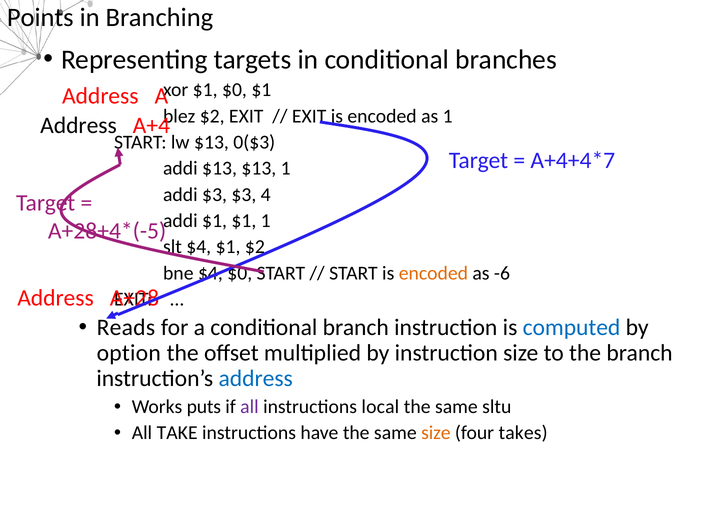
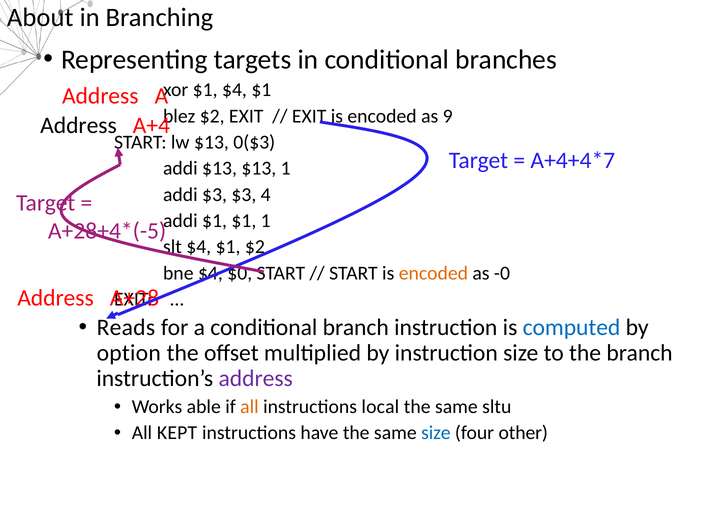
Points: Points -> About
$1 $0: $0 -> $4
as 1: 1 -> 9
-6: -6 -> -0
address at (256, 379) colour: blue -> purple
puts: puts -> able
all at (249, 407) colour: purple -> orange
TAKE: TAKE -> KEPT
size at (436, 433) colour: orange -> blue
takes: takes -> other
